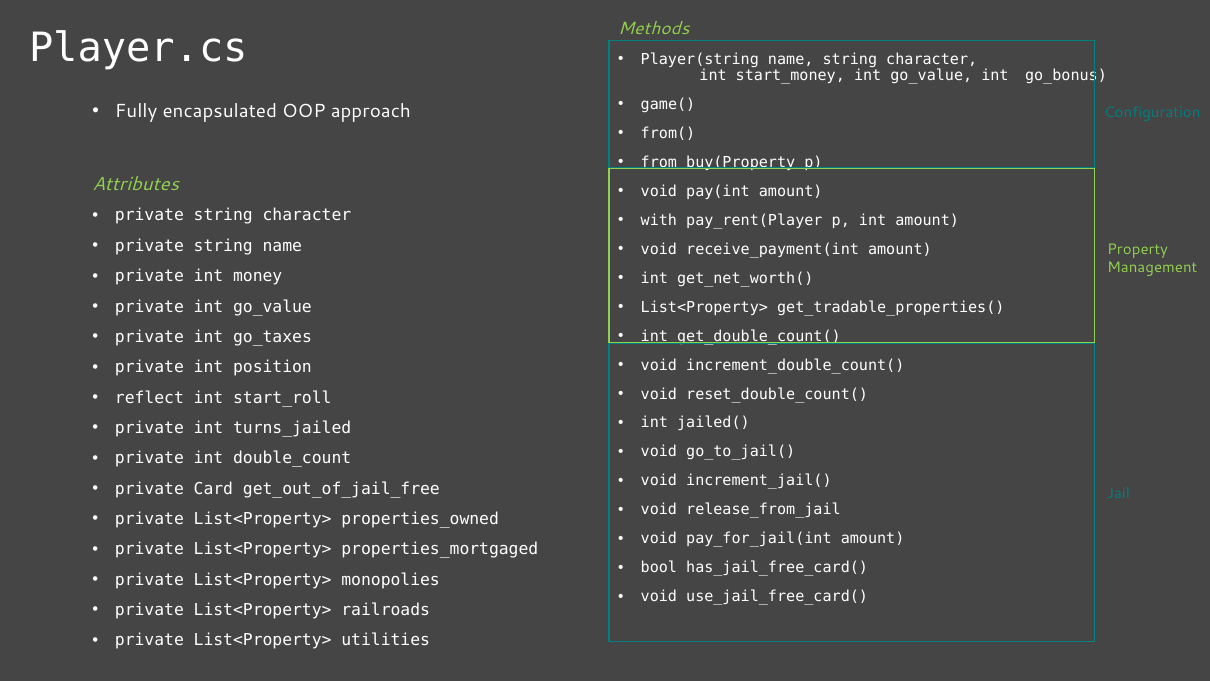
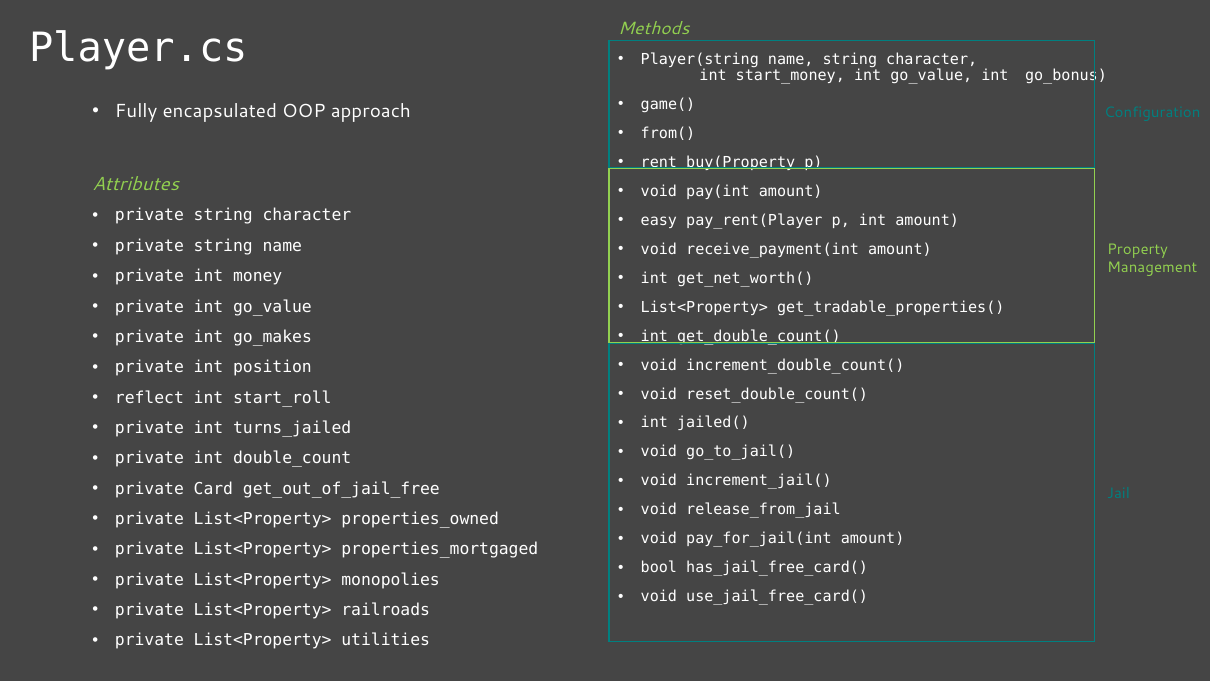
from: from -> rent
with: with -> easy
go_taxes: go_taxes -> go_makes
